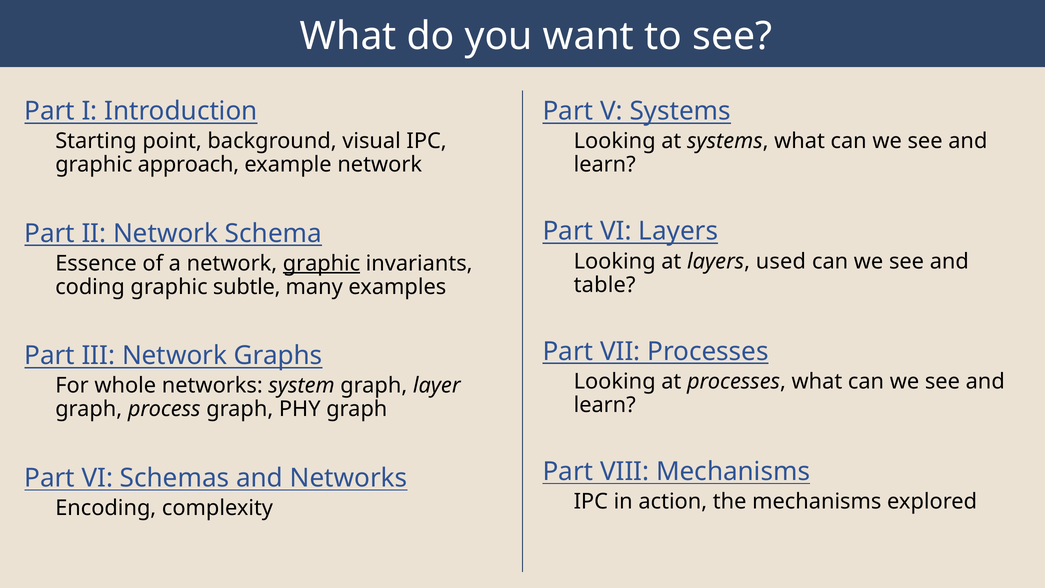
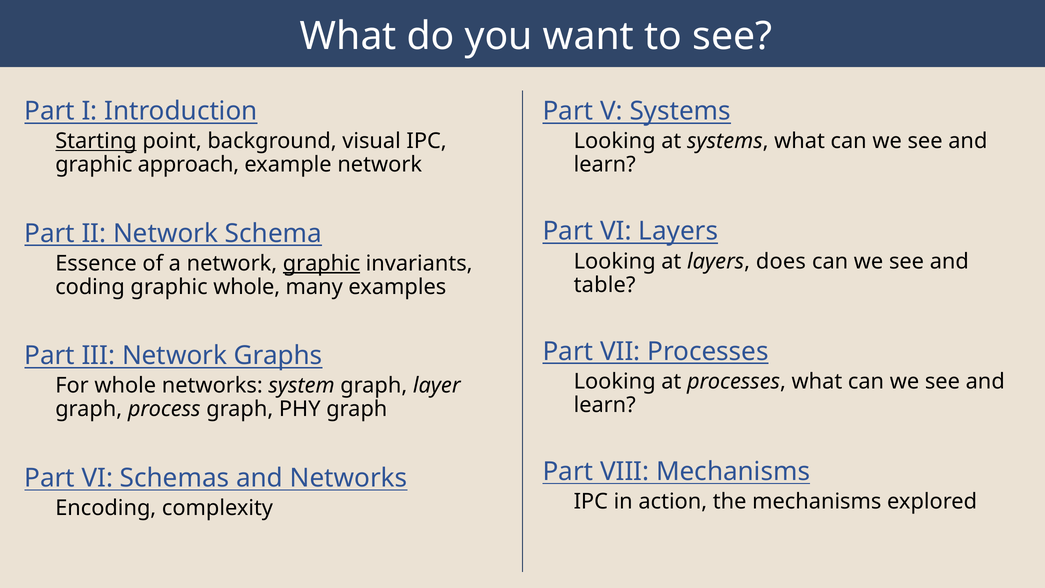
Starting underline: none -> present
used: used -> does
graphic subtle: subtle -> whole
